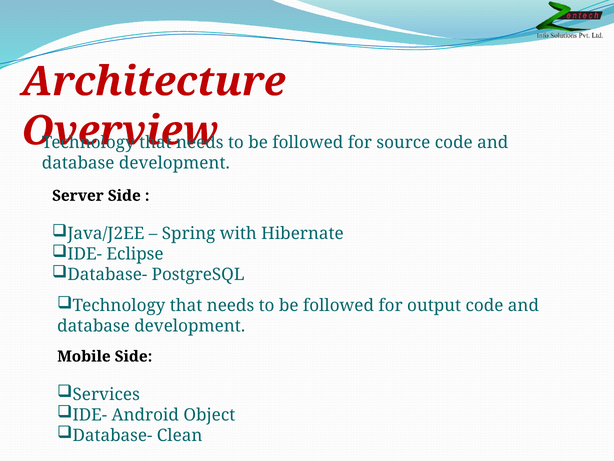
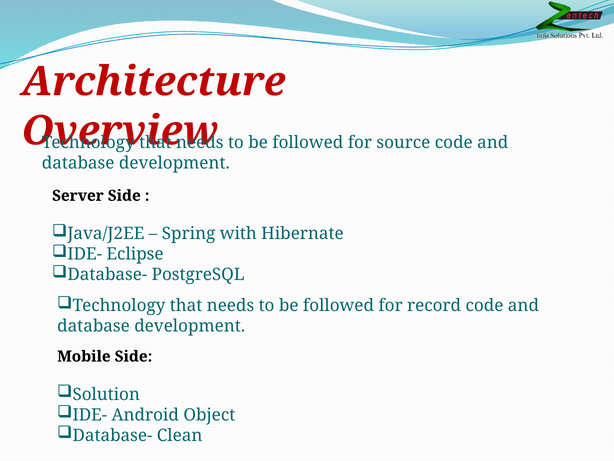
output: output -> record
Services: Services -> Solution
